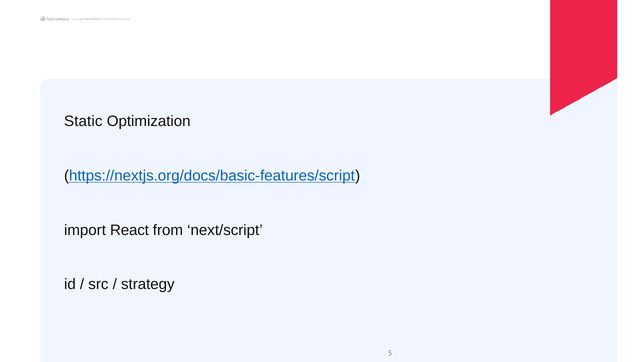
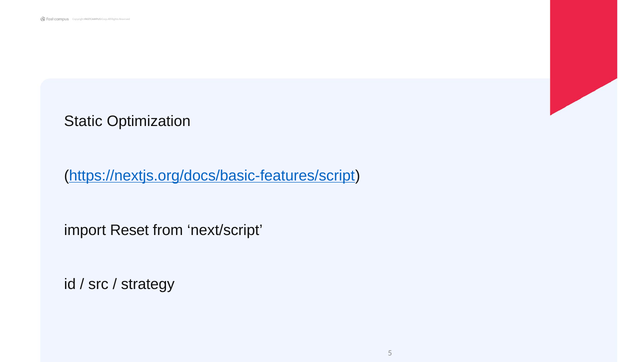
React: React -> Reset
